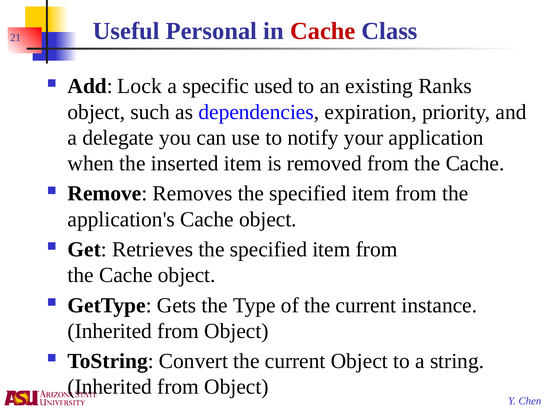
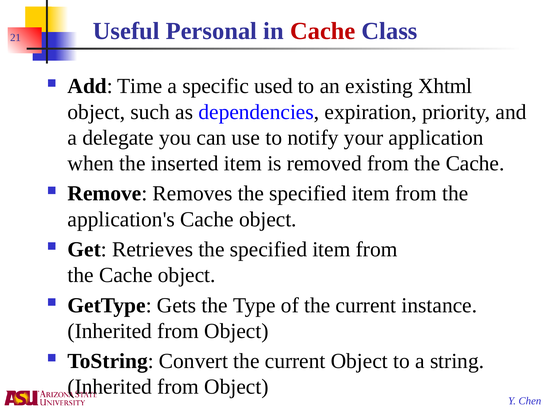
Lock: Lock -> Time
Ranks: Ranks -> Xhtml
